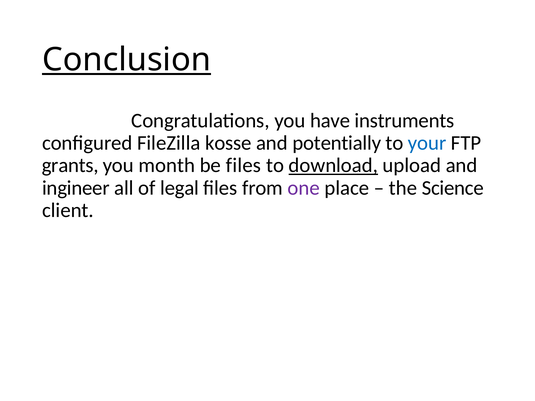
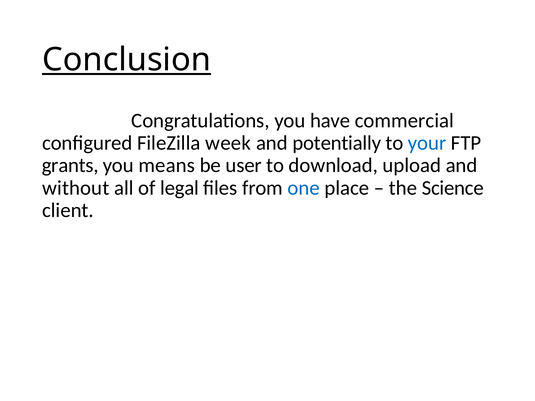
instruments: instruments -> commercial
kosse: kosse -> week
month: month -> means
be files: files -> user
download underline: present -> none
ingineer: ingineer -> without
one colour: purple -> blue
